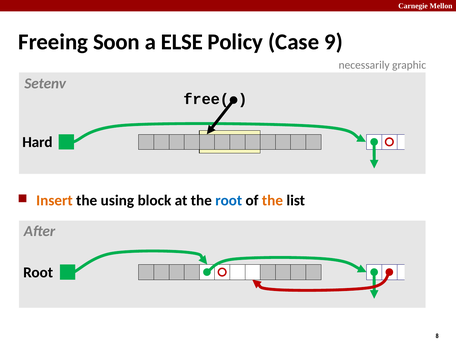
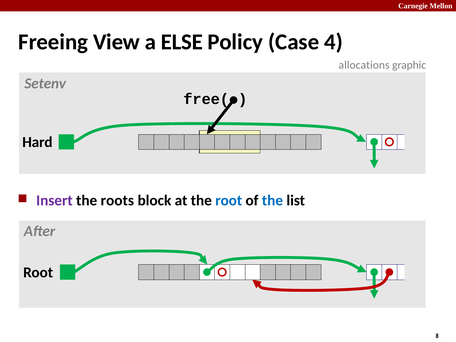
Soon: Soon -> View
9: 9 -> 4
necessarily: necessarily -> allocations
Insert colour: orange -> purple
using: using -> roots
the at (272, 200) colour: orange -> blue
